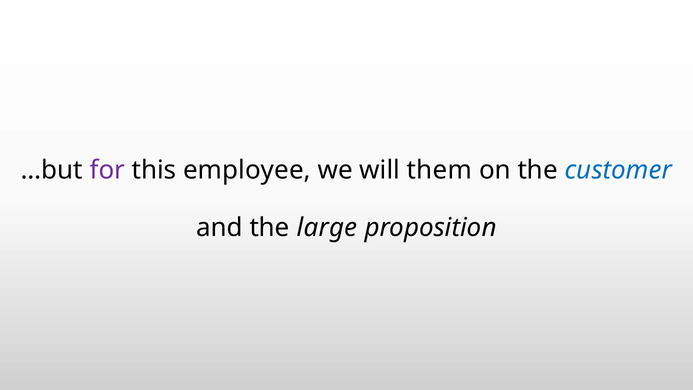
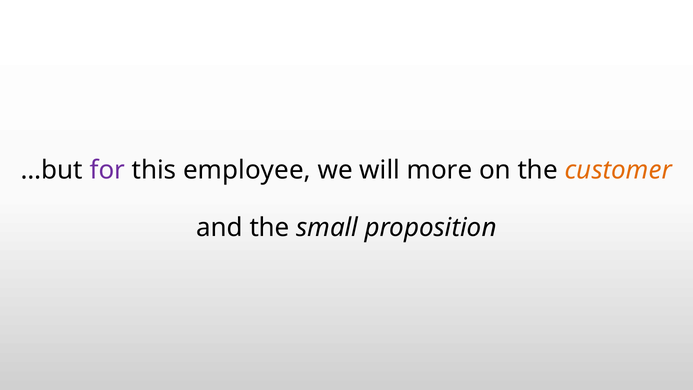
them: them -> more
customer colour: blue -> orange
large: large -> small
